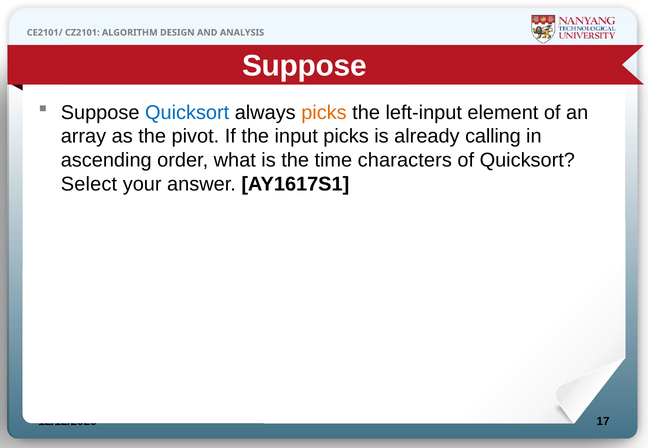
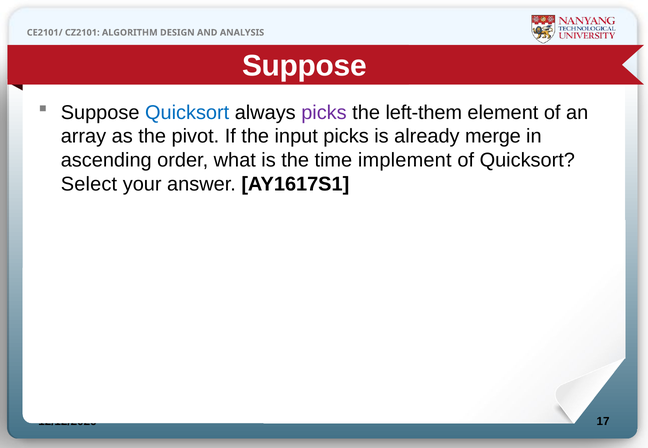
picks at (324, 113) colour: orange -> purple
left-input: left-input -> left-them
calling: calling -> merge
characters: characters -> implement
